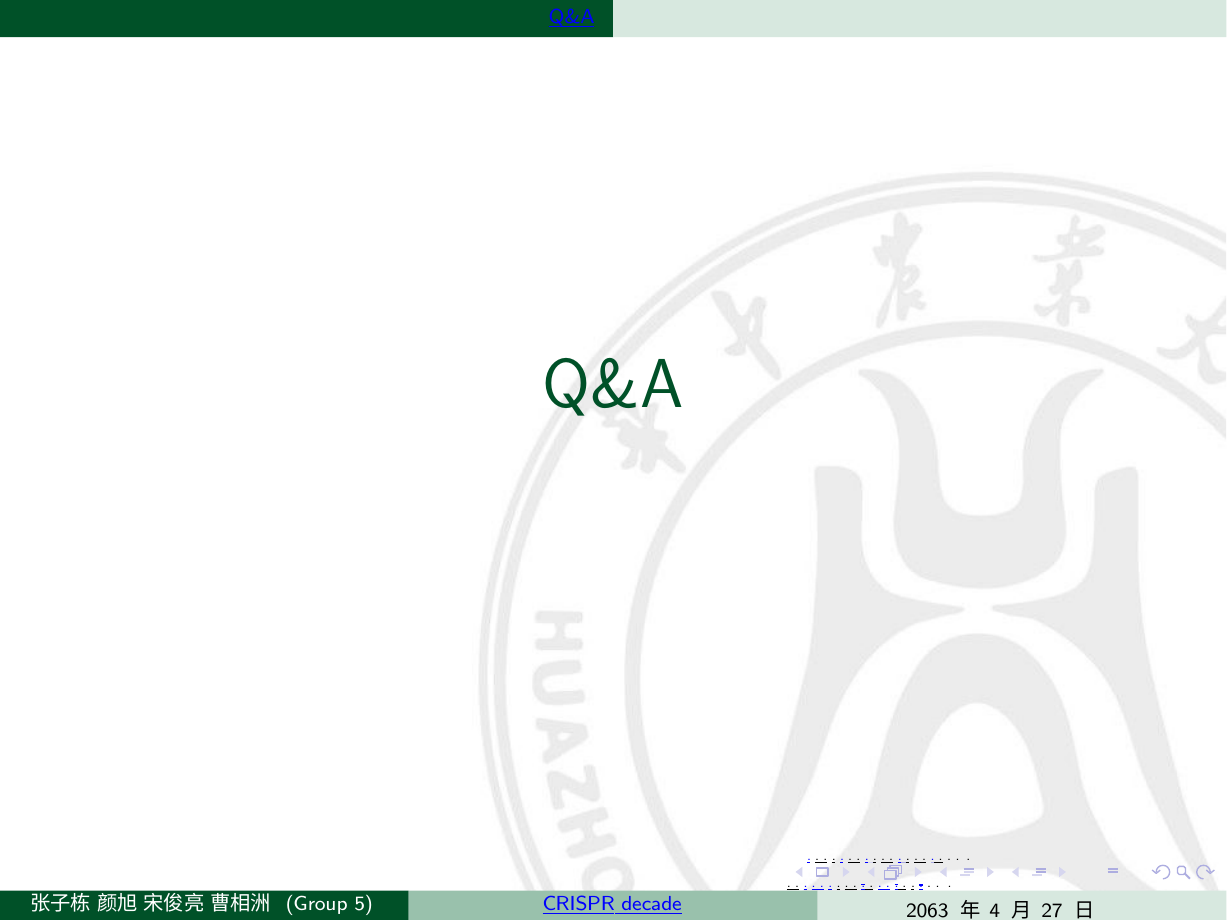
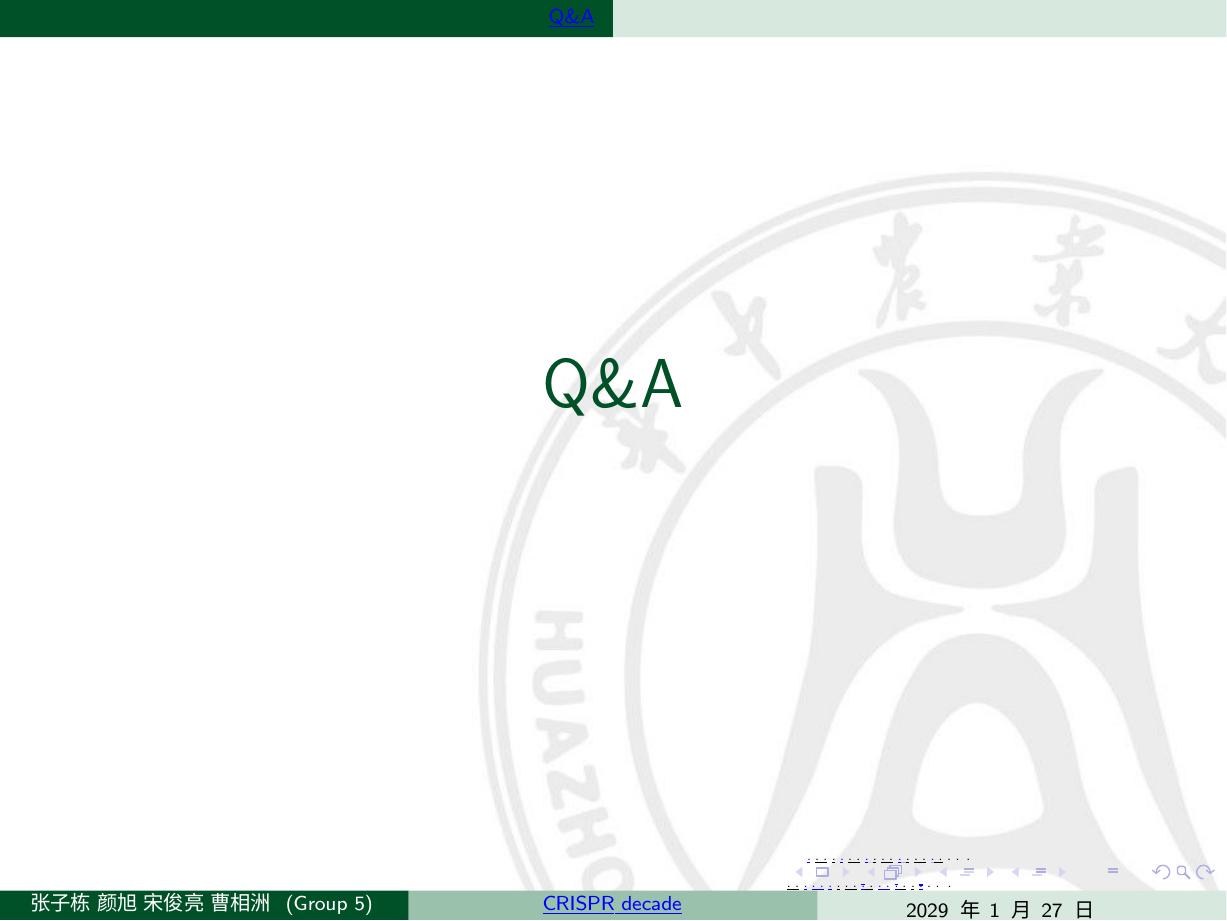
2063: 2063 -> 2029
4: 4 -> 1
